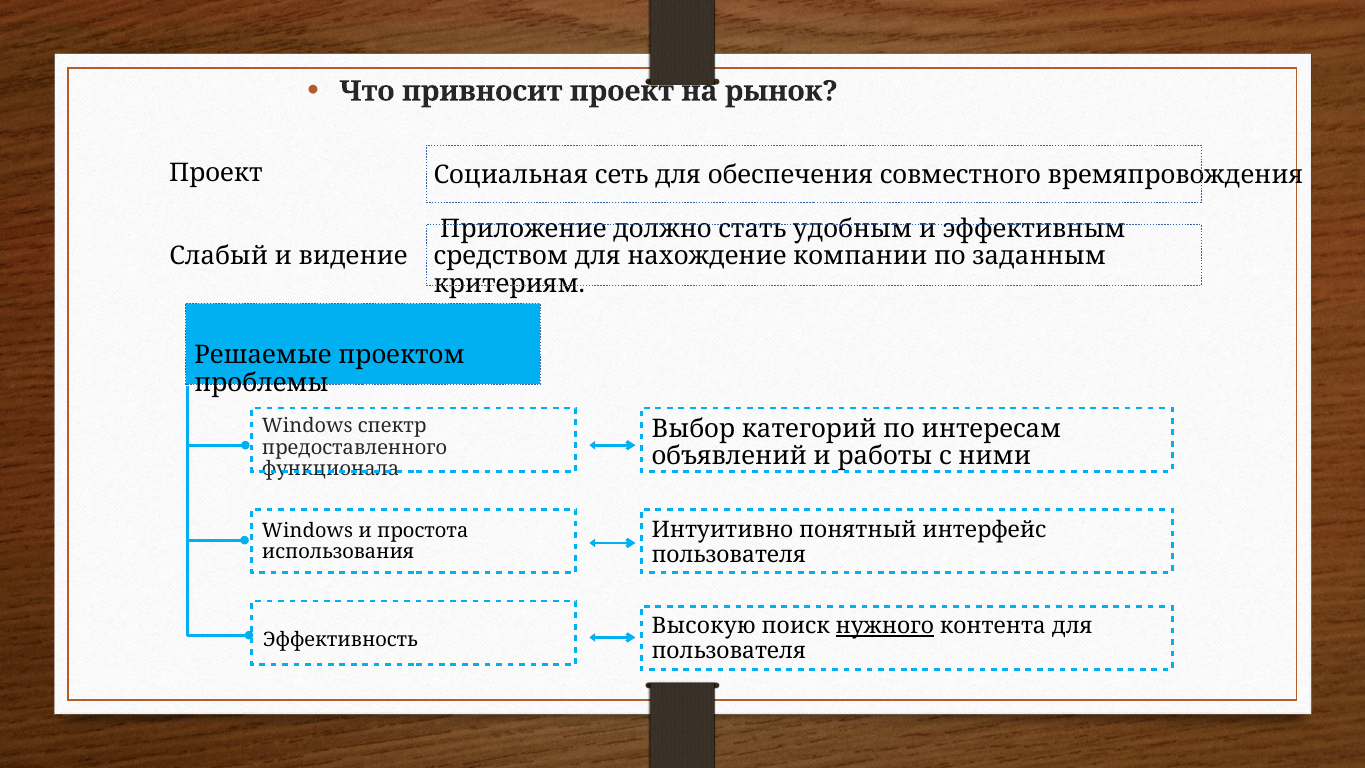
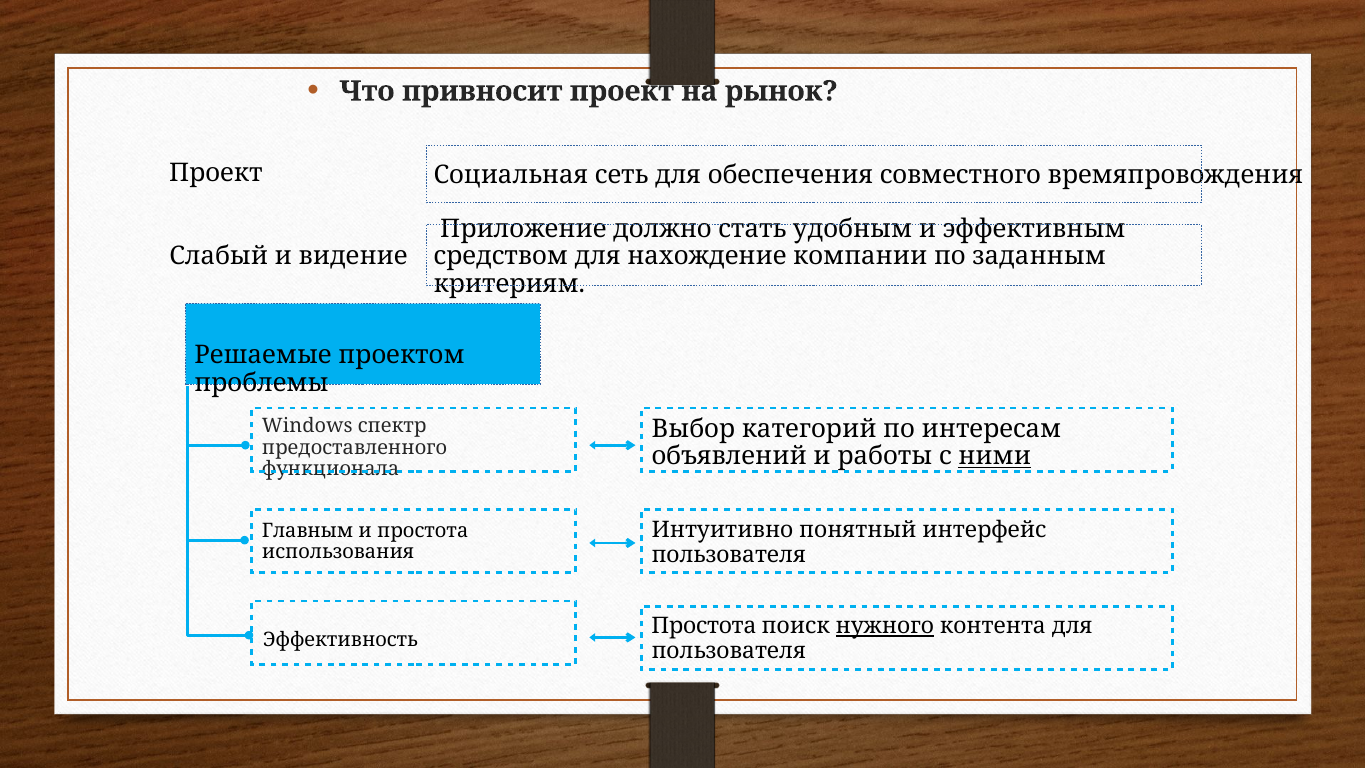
ними underline: none -> present
Windows at (308, 530): Windows -> Главным
Высокую at (704, 626): Высокую -> Простота
